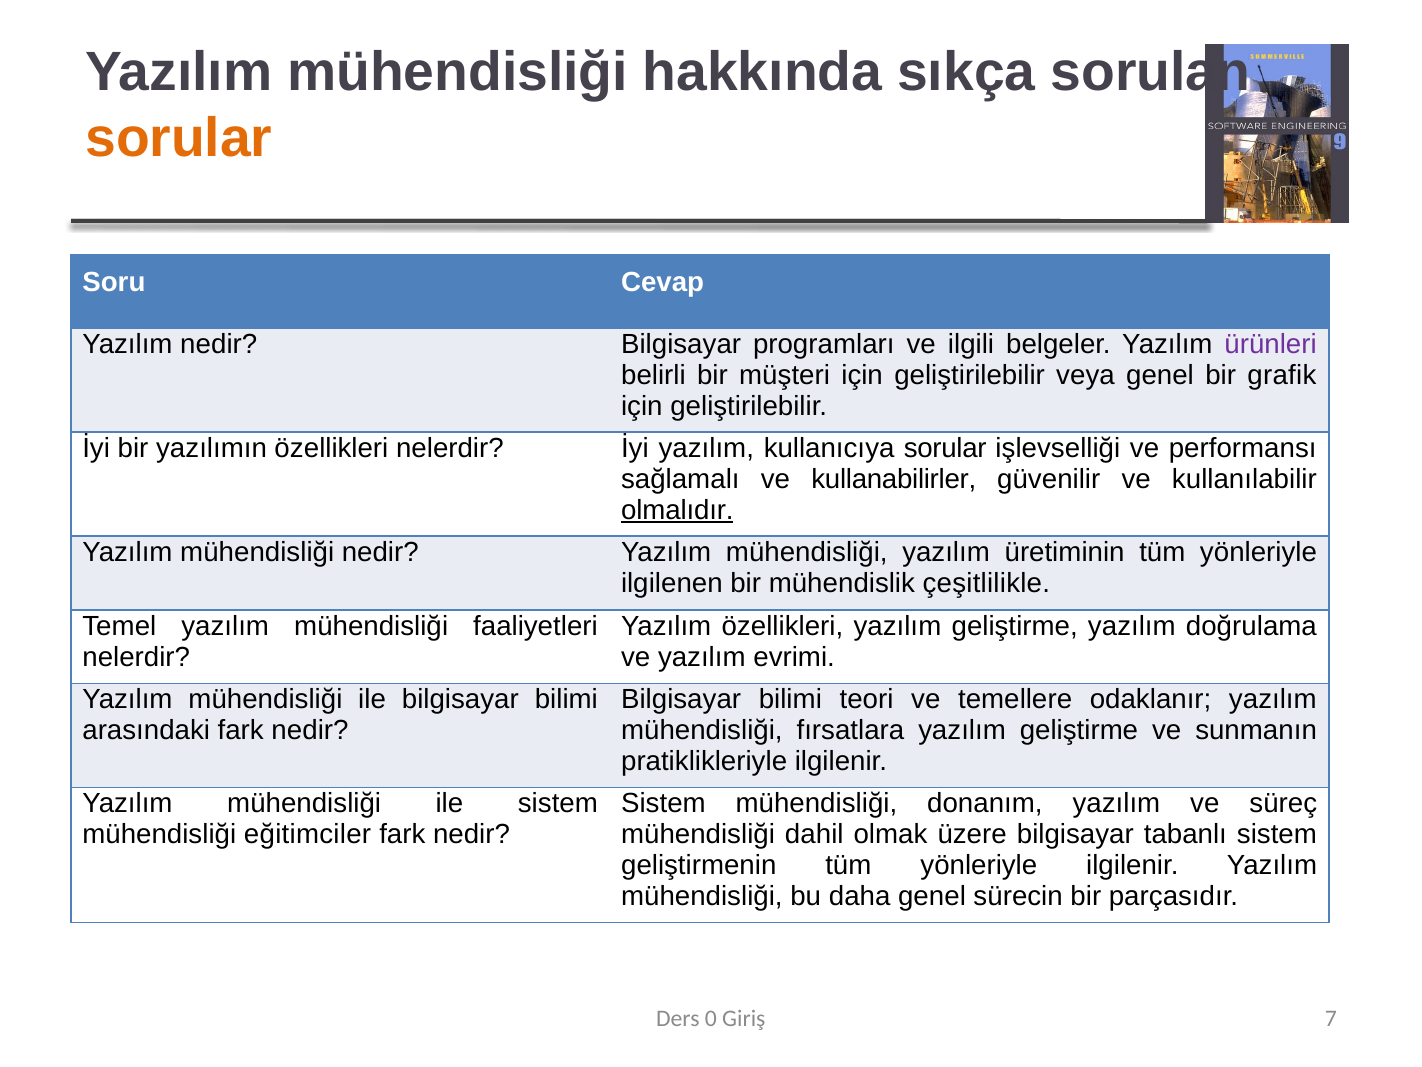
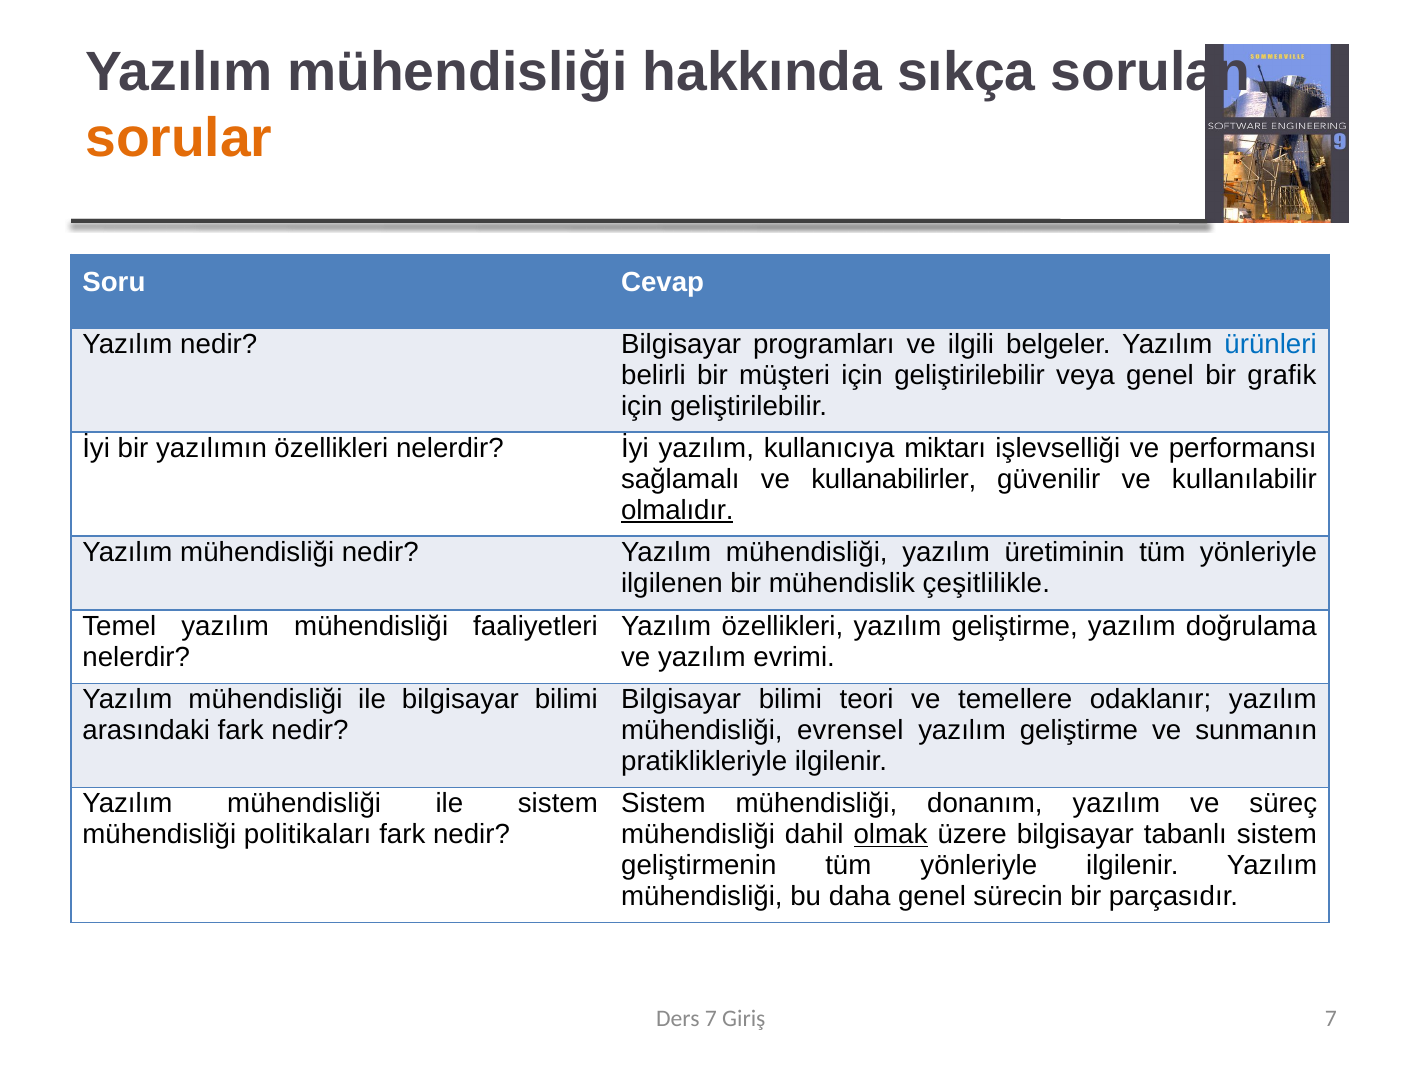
ürünleri colour: purple -> blue
kullanıcıya sorular: sorular -> miktarı
fırsatlara: fırsatlara -> evrensel
eğitimciler: eğitimciler -> politikaları
olmak underline: none -> present
Ders 0: 0 -> 7
